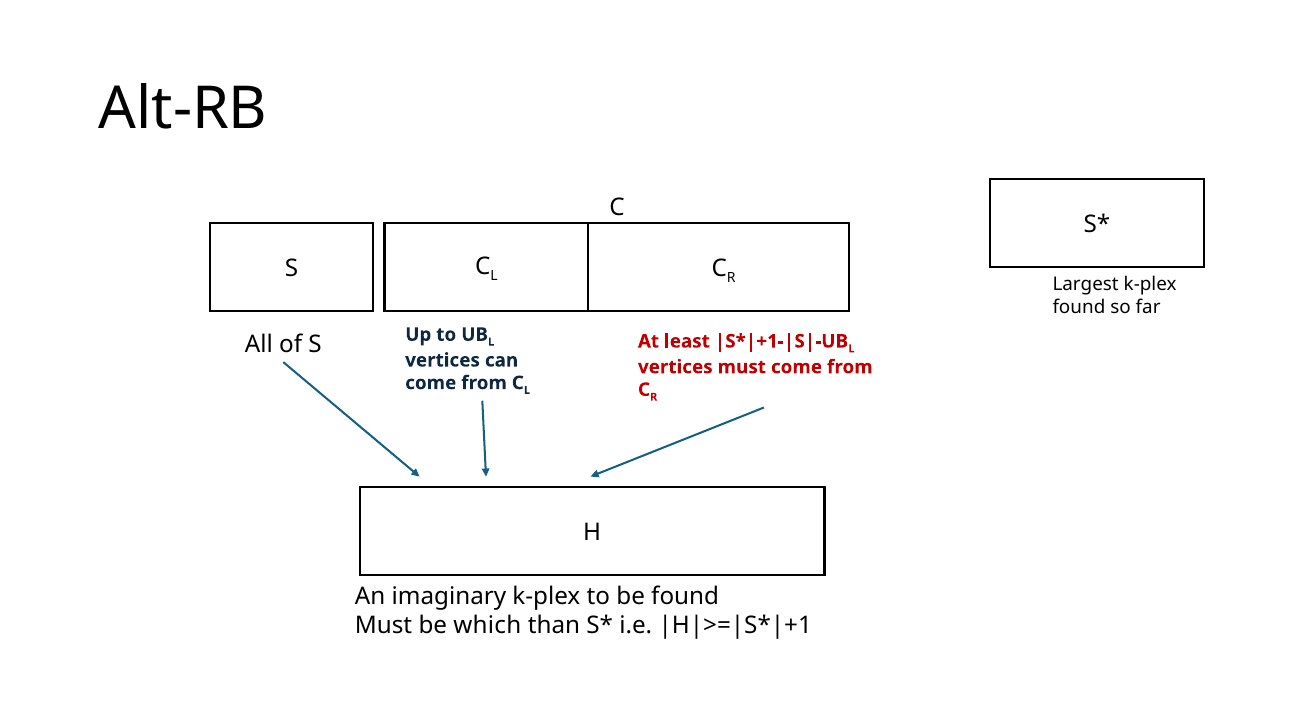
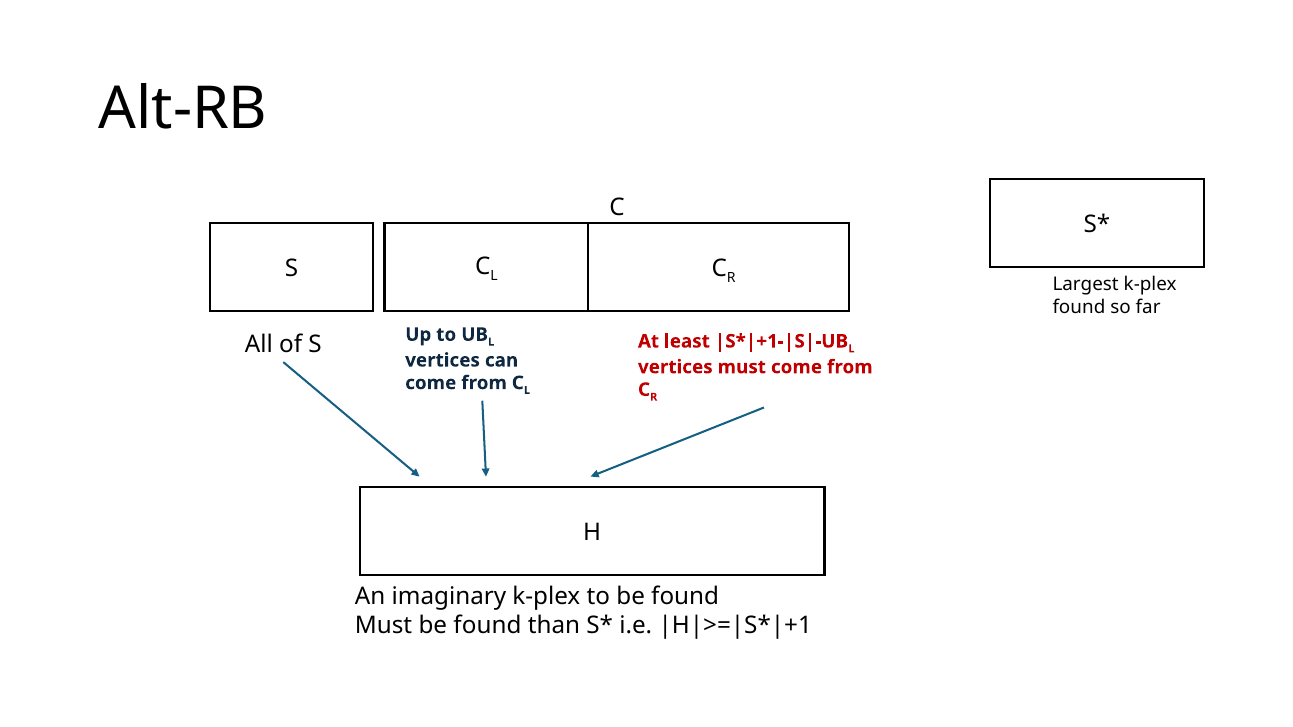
Must be which: which -> found
